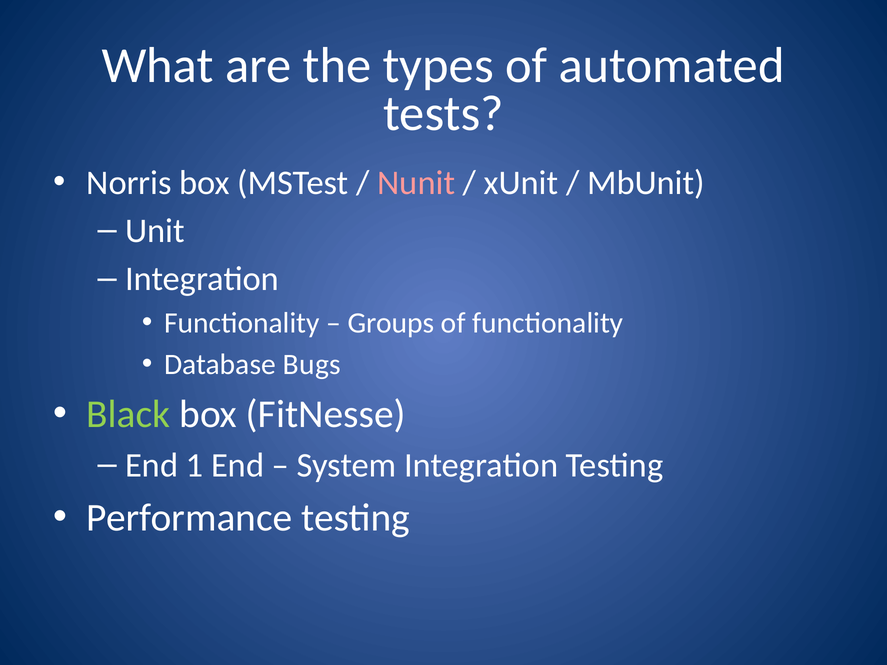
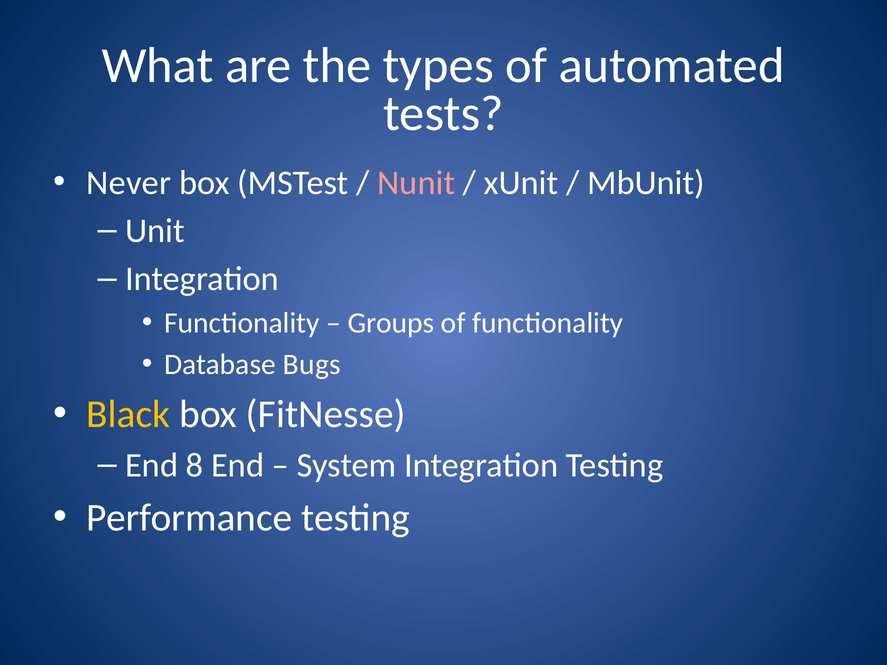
Norris: Norris -> Never
Black colour: light green -> yellow
1: 1 -> 8
